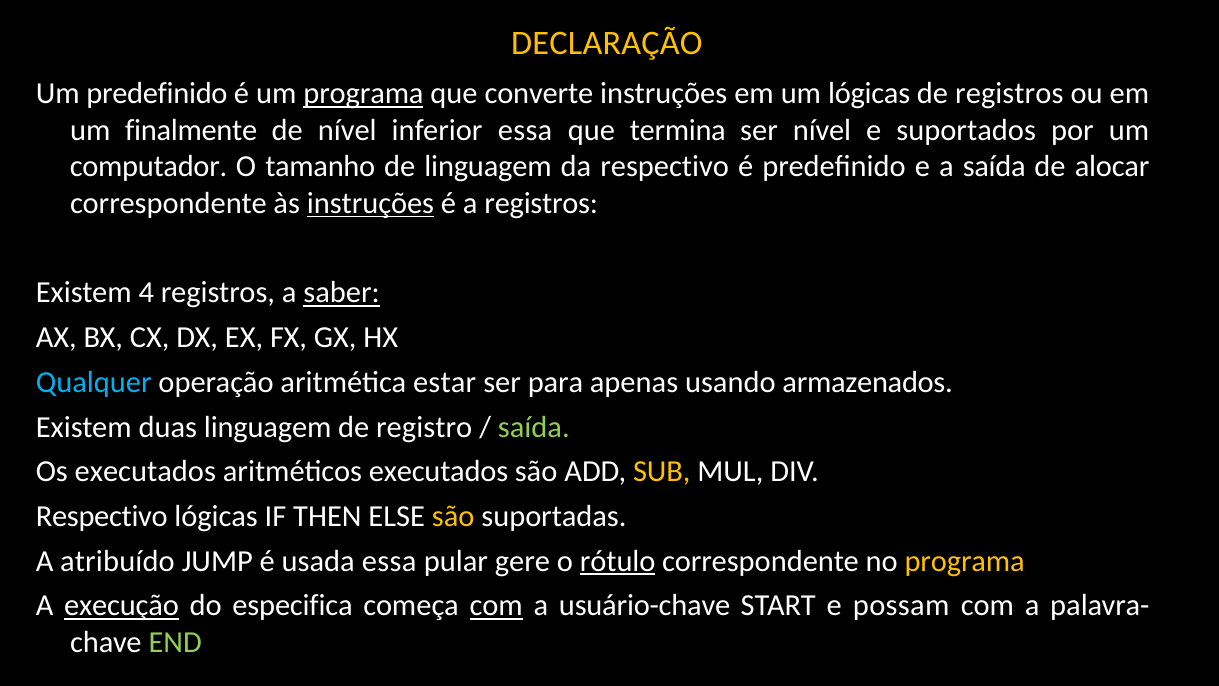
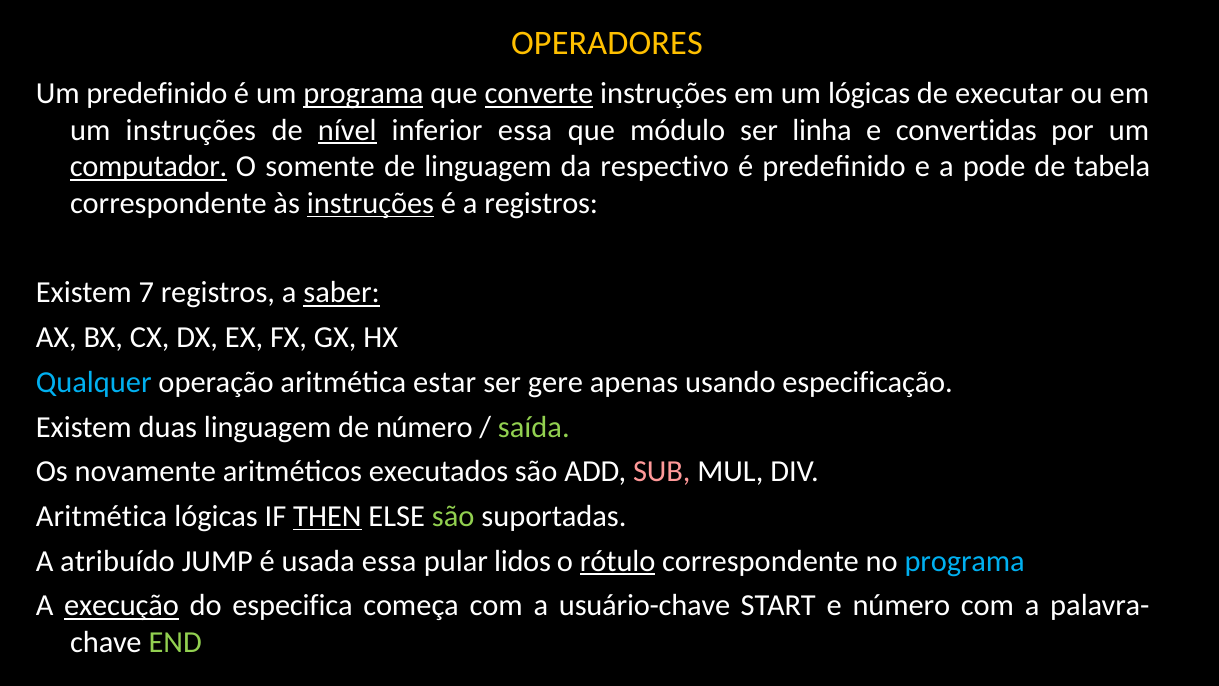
DECLARAÇÃO: DECLARAÇÃO -> OPERADORES
converte underline: none -> present
de registros: registros -> executar
um finalmente: finalmente -> instruções
nível at (347, 130) underline: none -> present
termina: termina -> módulo
ser nível: nível -> linha
suportados: suportados -> convertidas
computador underline: none -> present
tamanho: tamanho -> somente
a saída: saída -> pode
alocar: alocar -> tabela
4: 4 -> 7
para: para -> gere
armazenados: armazenados -> especificação
de registro: registro -> número
Os executados: executados -> novamente
SUB colour: yellow -> pink
Respectivo at (102, 516): Respectivo -> Aritmética
THEN underline: none -> present
são at (453, 516) colour: yellow -> light green
gere: gere -> lidos
programa at (965, 561) colour: yellow -> light blue
com at (496, 606) underline: present -> none
e possam: possam -> número
